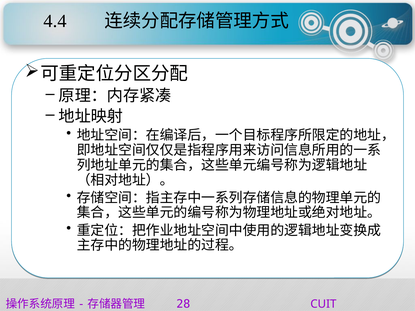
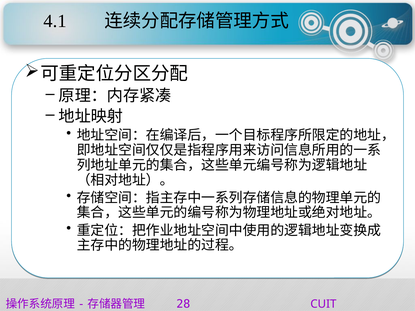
4.4: 4.4 -> 4.1
